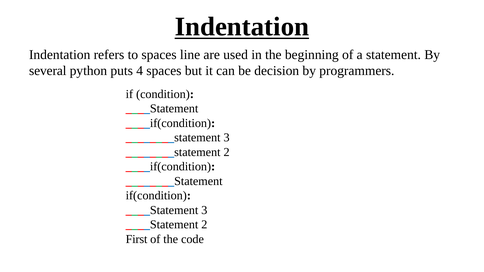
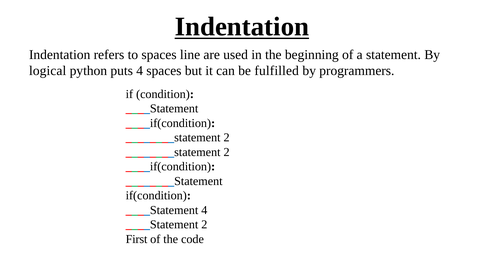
several: several -> logical
decision: decision -> fulfilled
3 at (227, 138): 3 -> 2
____Statement 3: 3 -> 4
